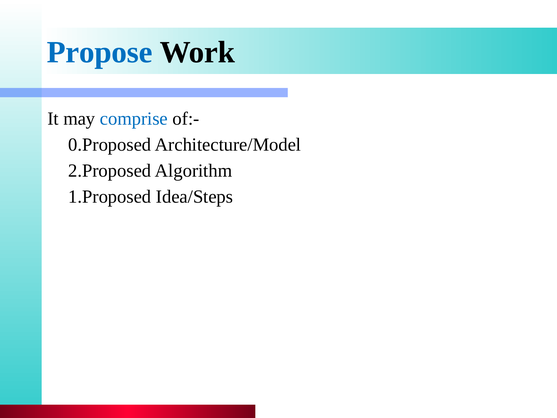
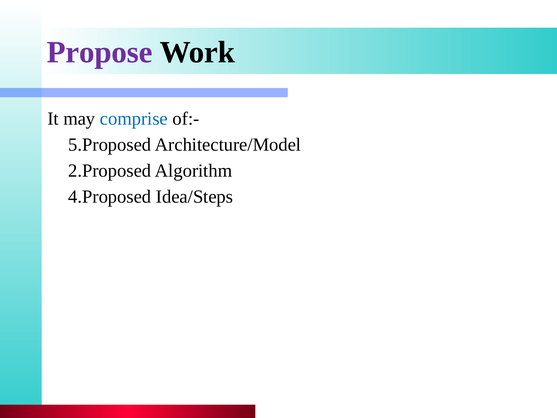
Propose colour: blue -> purple
0.Proposed: 0.Proposed -> 5.Proposed
1.Proposed: 1.Proposed -> 4.Proposed
